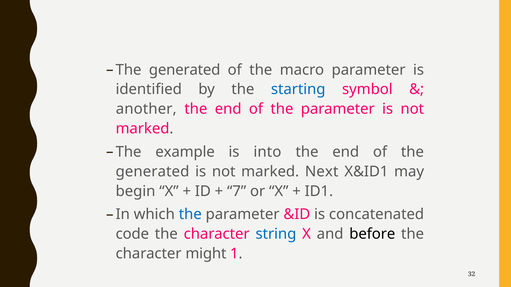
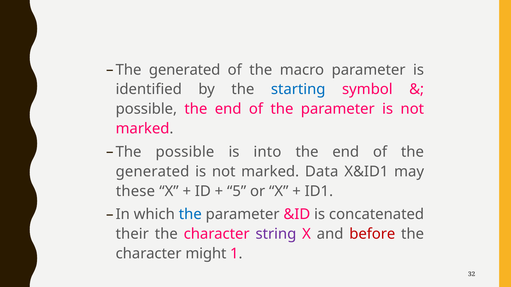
another at (146, 109): another -> possible
The example: example -> possible
Next: Next -> Data
begin: begin -> these
7: 7 -> 5
code: code -> their
string colour: blue -> purple
before colour: black -> red
